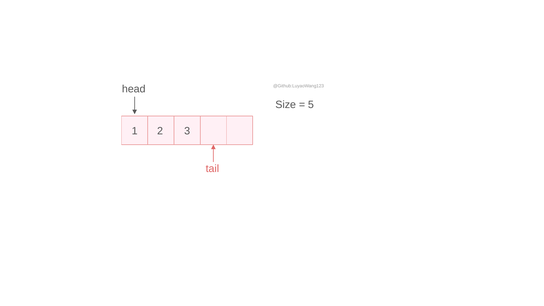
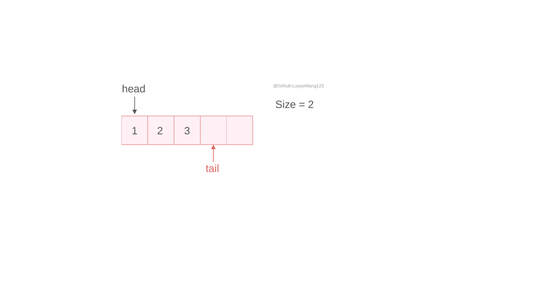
5 at (311, 105): 5 -> 2
